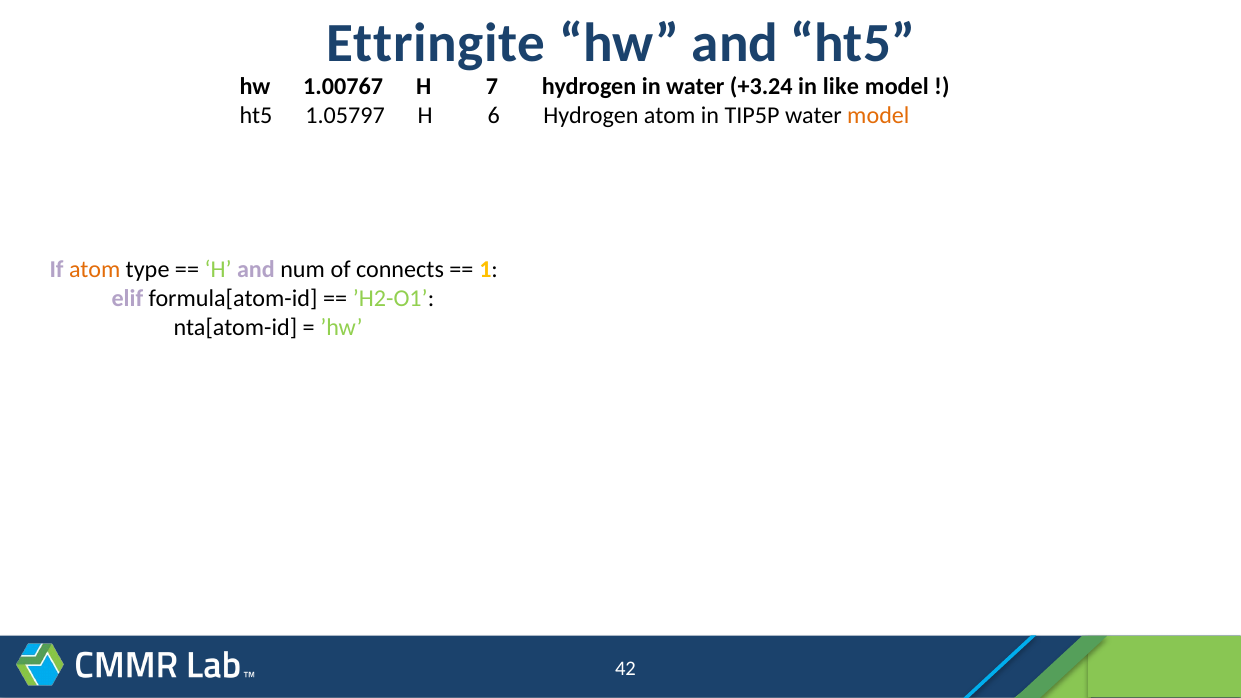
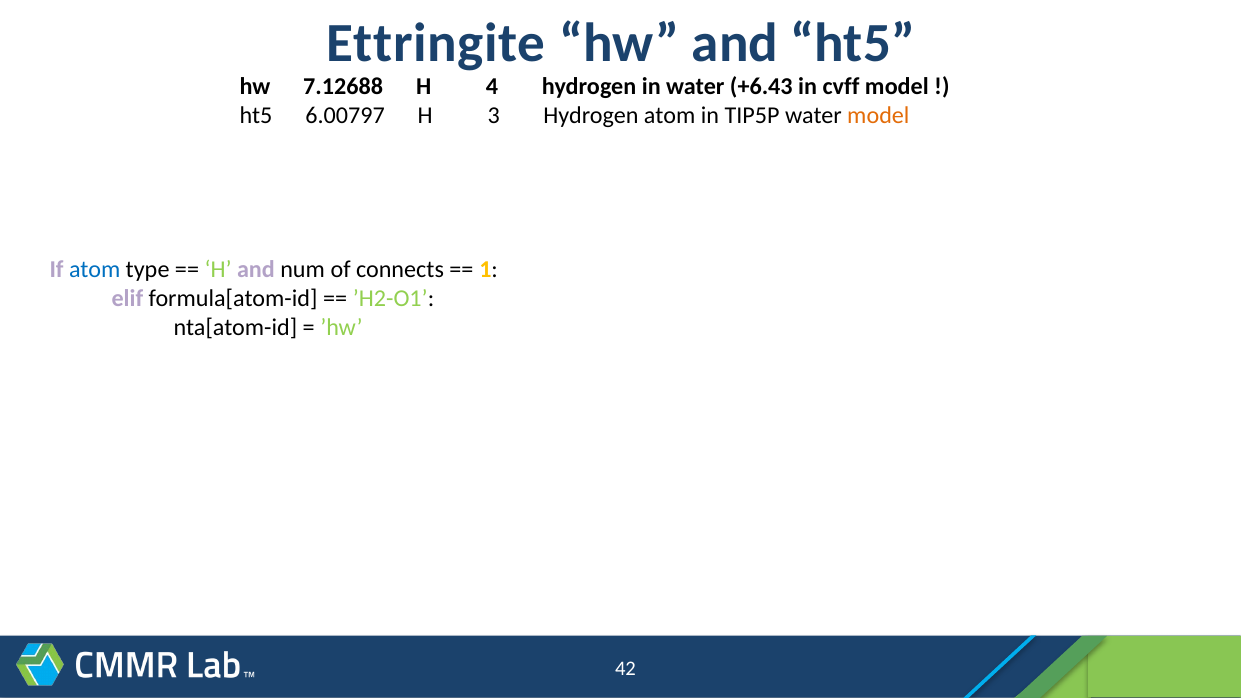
1.00767: 1.00767 -> 7.12688
7: 7 -> 4
+3.24: +3.24 -> +6.43
like: like -> cvff
1.05797: 1.05797 -> 6.00797
6: 6 -> 3
atom at (95, 270) colour: orange -> blue
